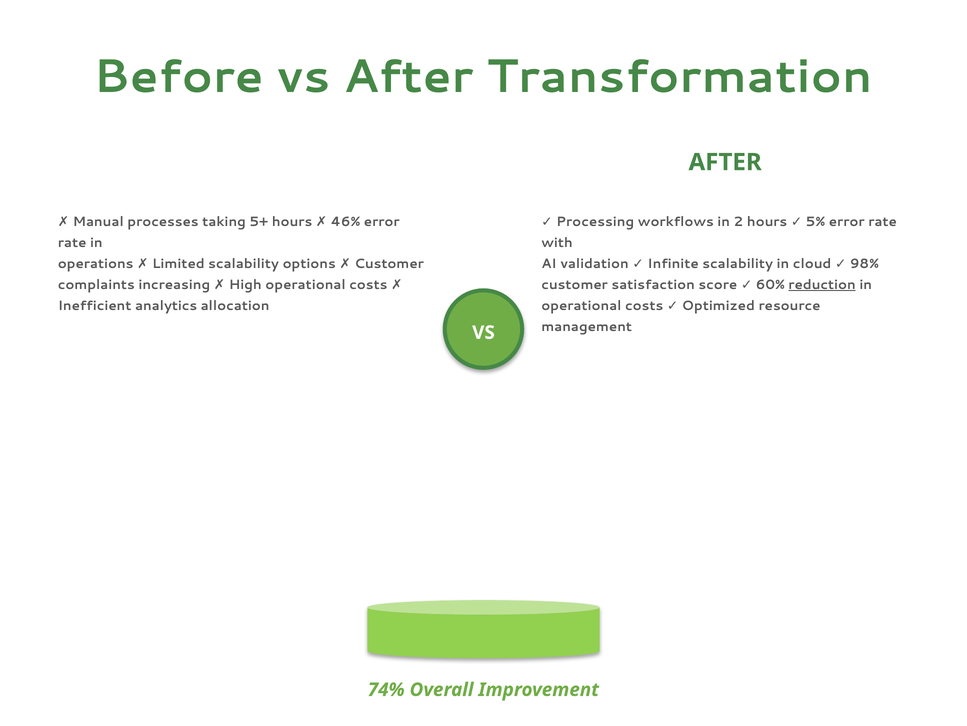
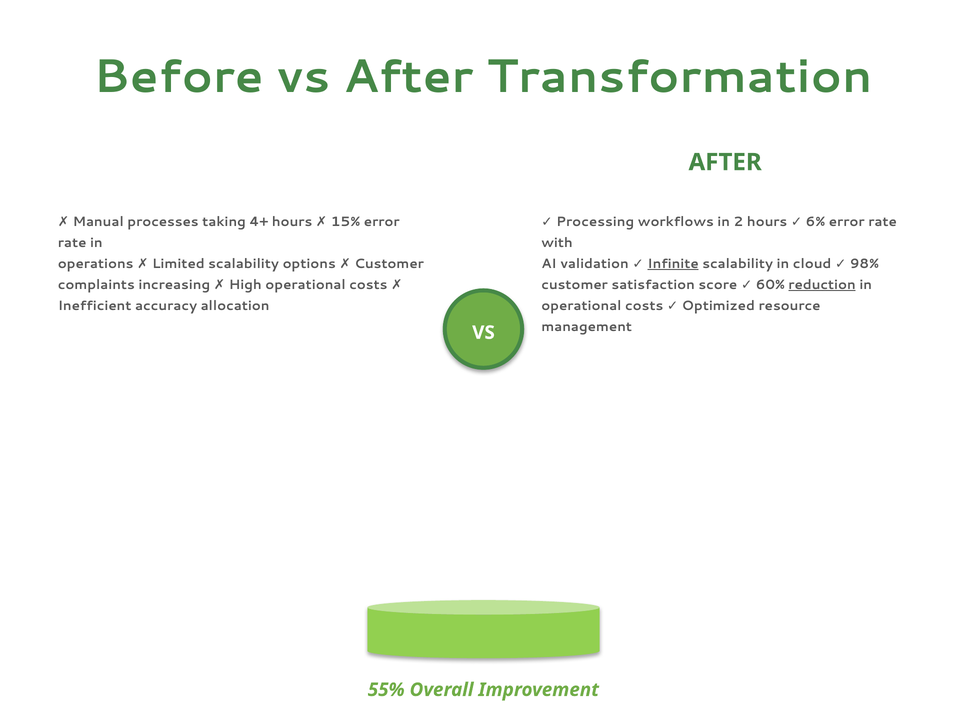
5+: 5+ -> 4+
46%: 46% -> 15%
5%: 5% -> 6%
Infinite underline: none -> present
analytics: analytics -> accuracy
74%: 74% -> 55%
